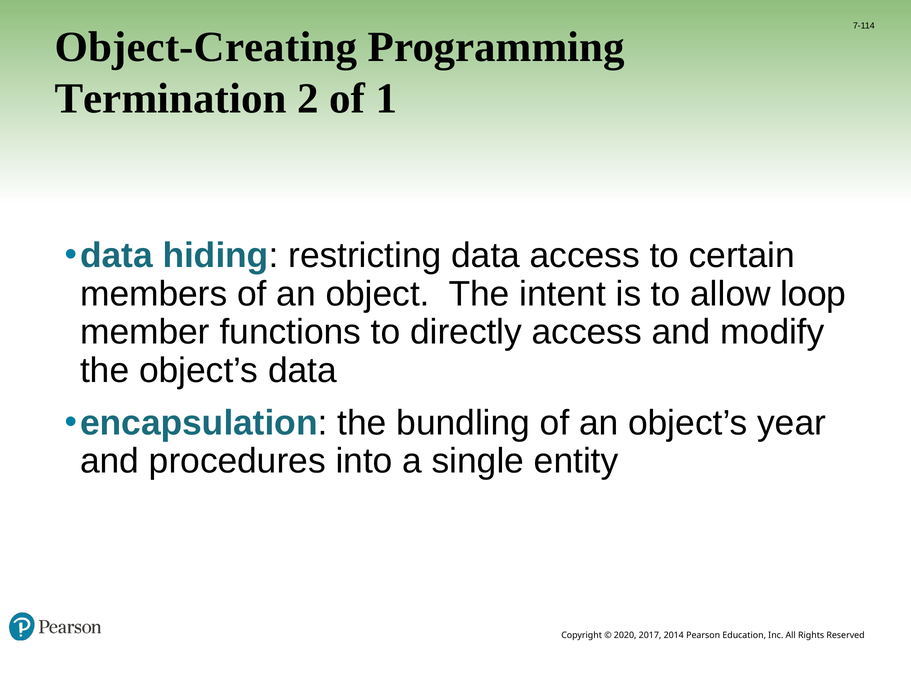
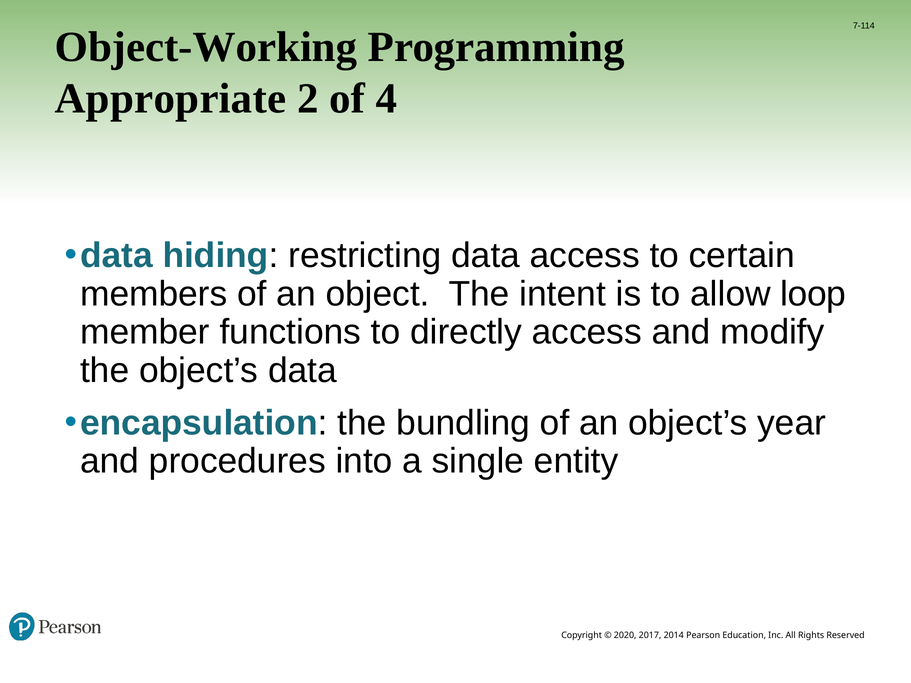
Object-Creating: Object-Creating -> Object-Working
Termination: Termination -> Appropriate
1: 1 -> 4
